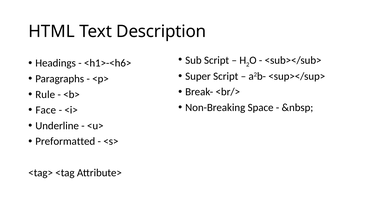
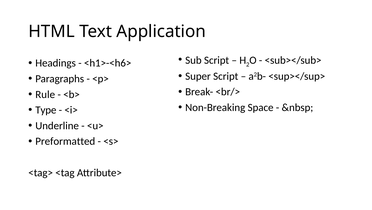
Description: Description -> Application
Face: Face -> Type
